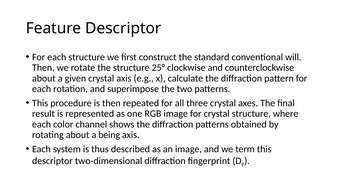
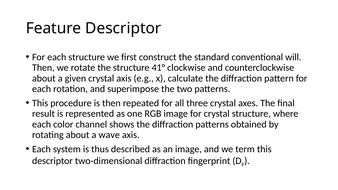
25°: 25° -> 41°
being: being -> wave
